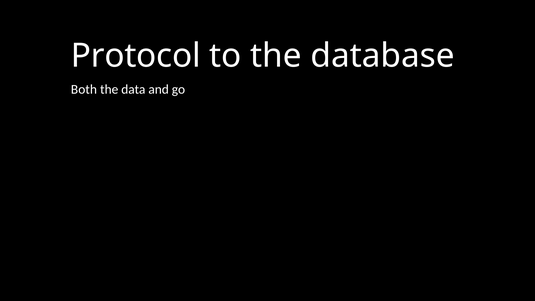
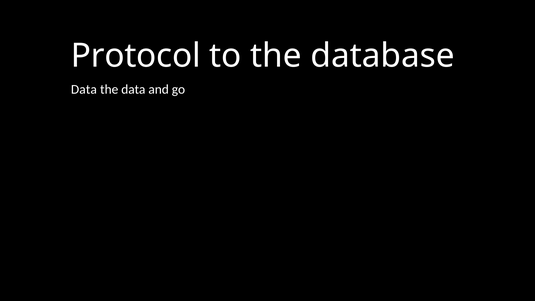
Both at (84, 89): Both -> Data
